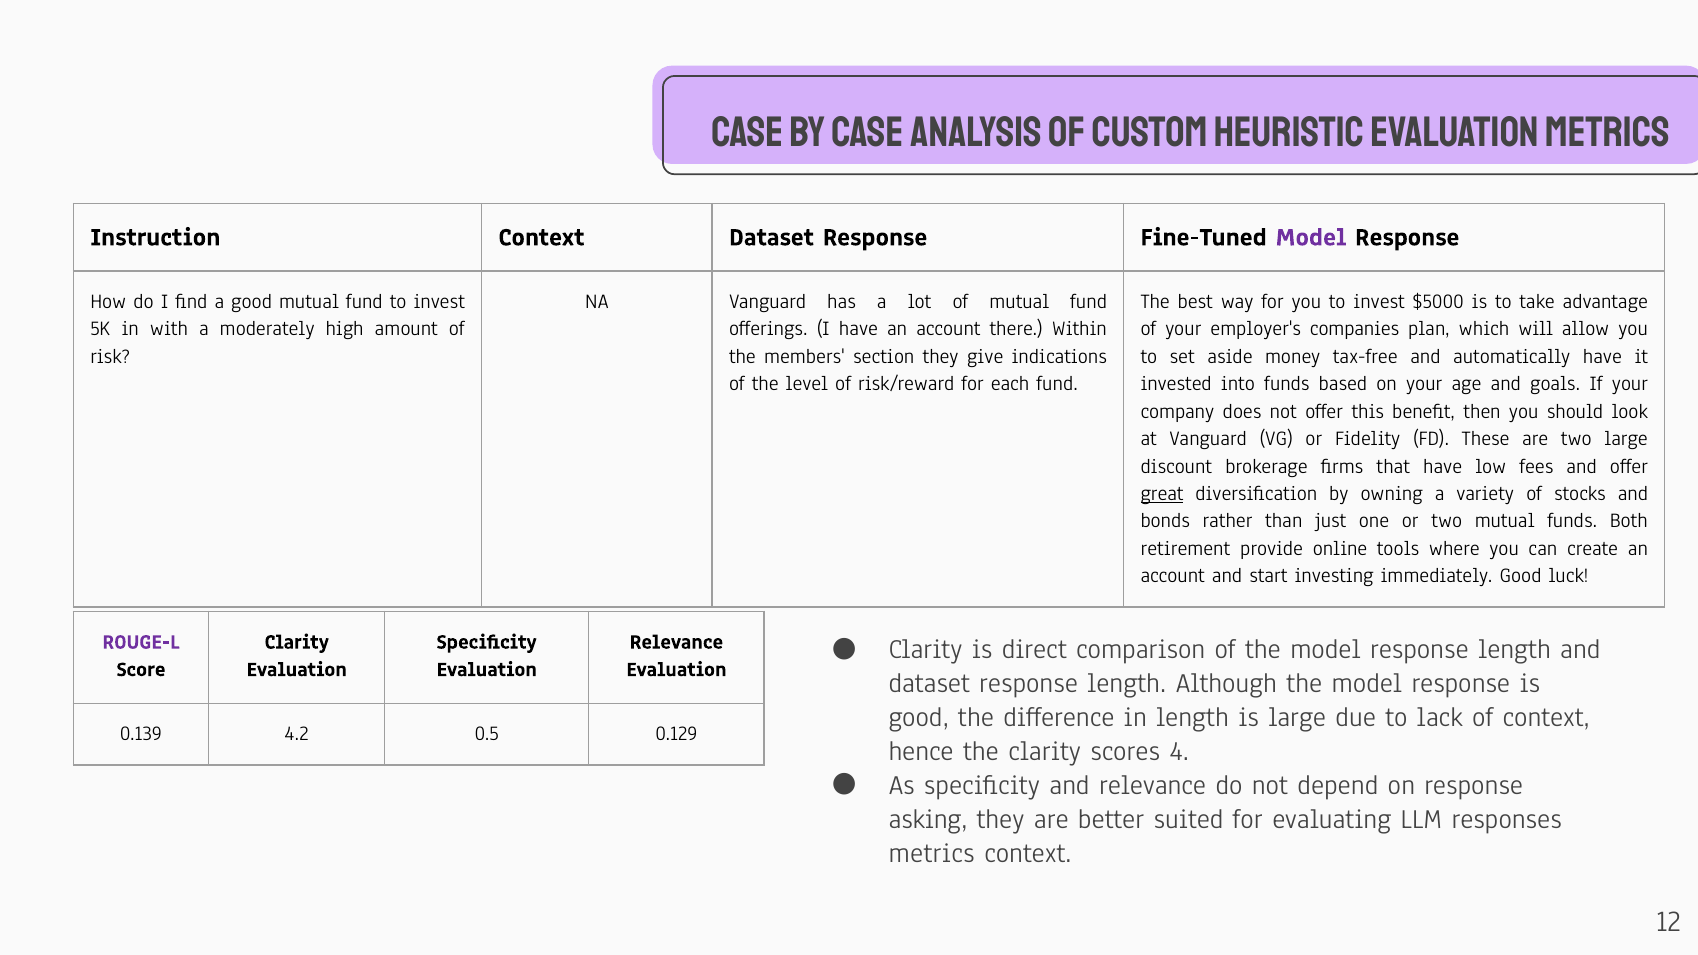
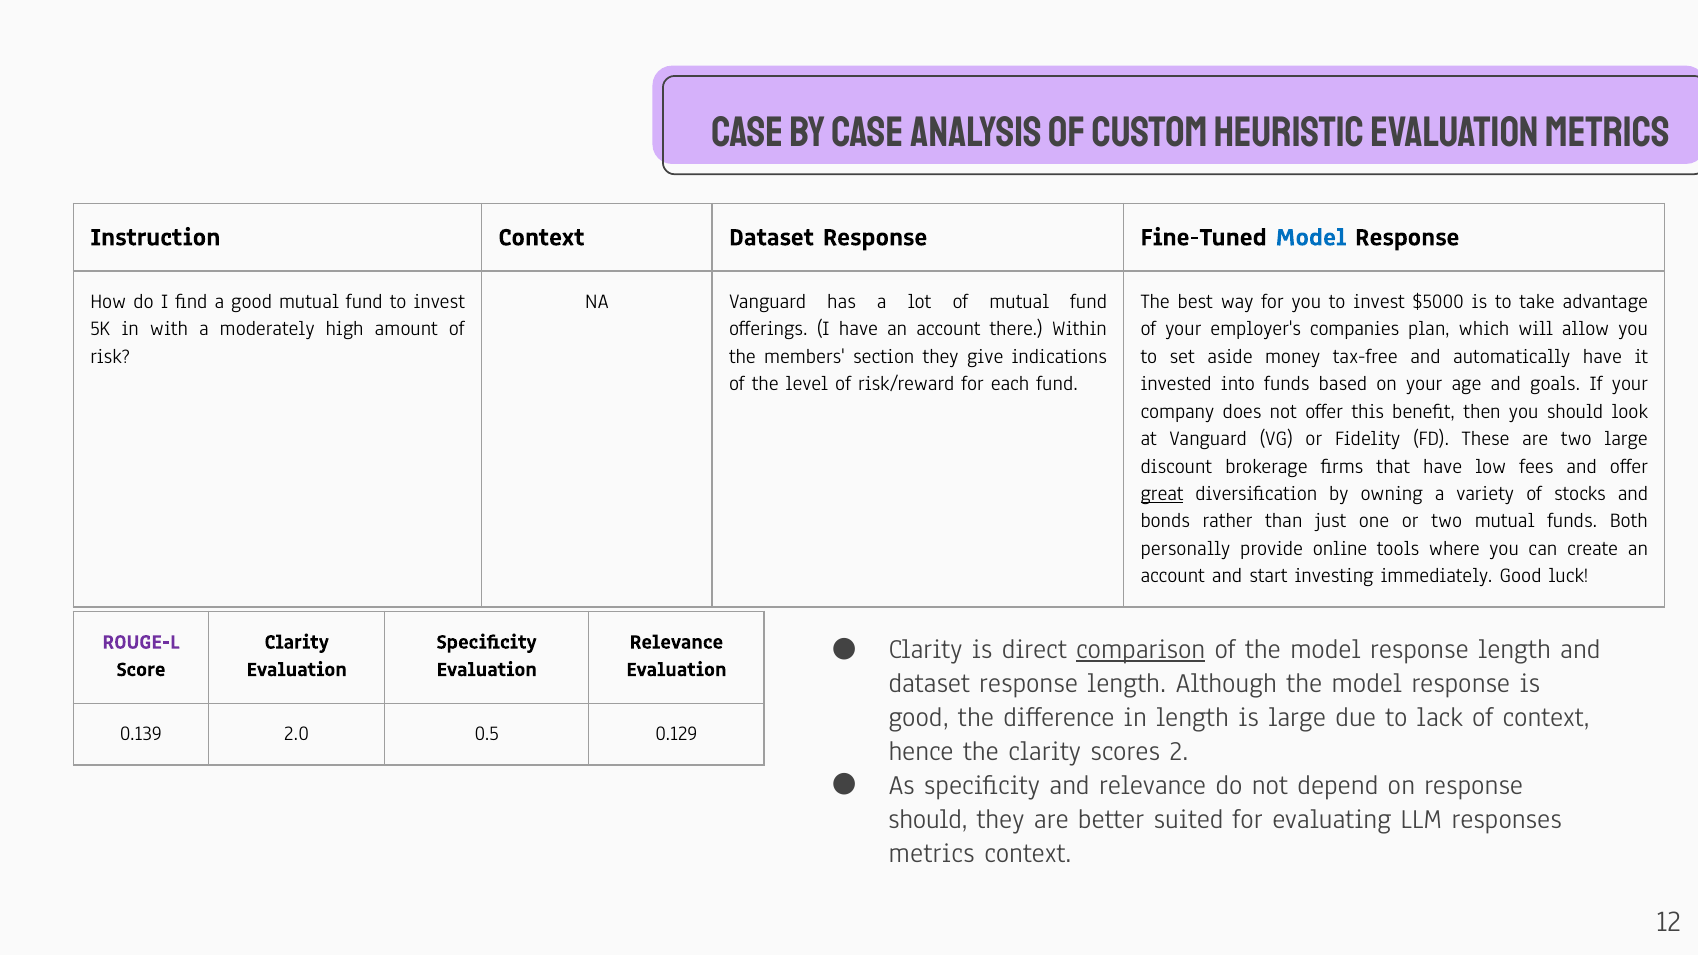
Model at (1311, 237) colour: purple -> blue
retirement: retirement -> personally
comparison underline: none -> present
4.2: 4.2 -> 2.0
4: 4 -> 2
asking at (928, 819): asking -> should
